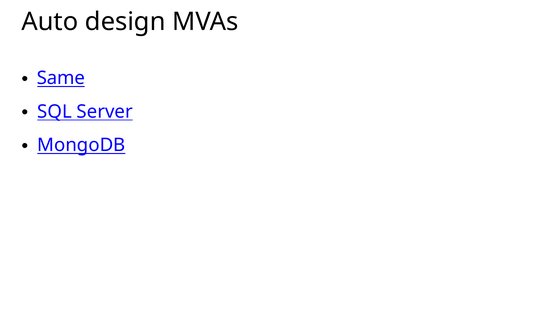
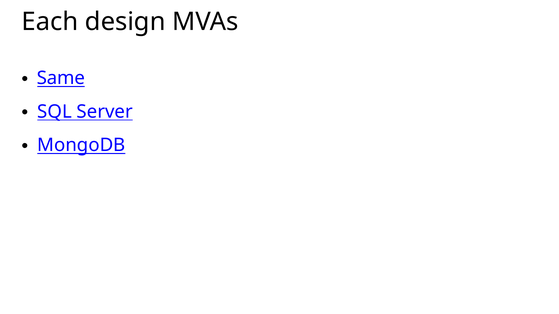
Auto: Auto -> Each
